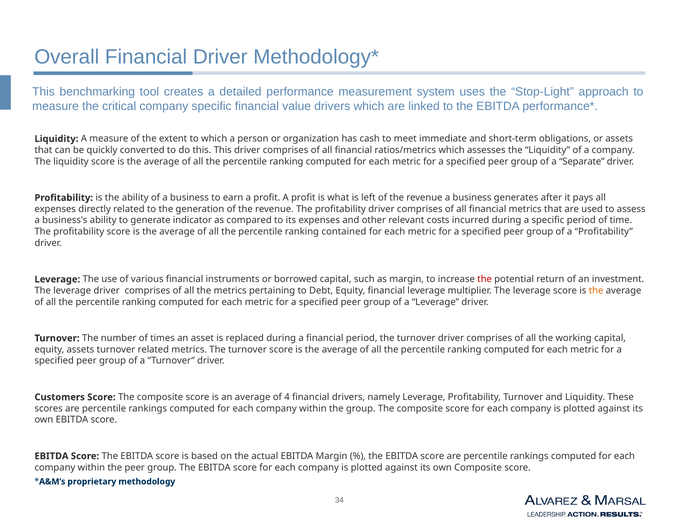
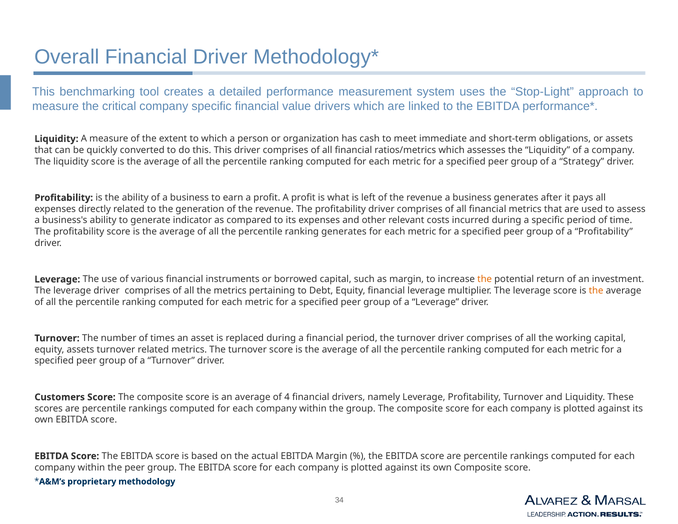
Separate: Separate -> Strategy
ranking contained: contained -> generates
the at (485, 279) colour: red -> orange
